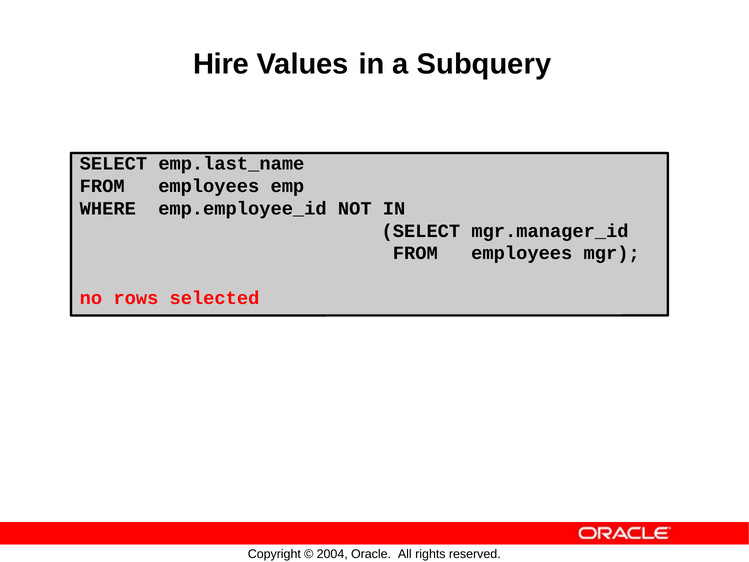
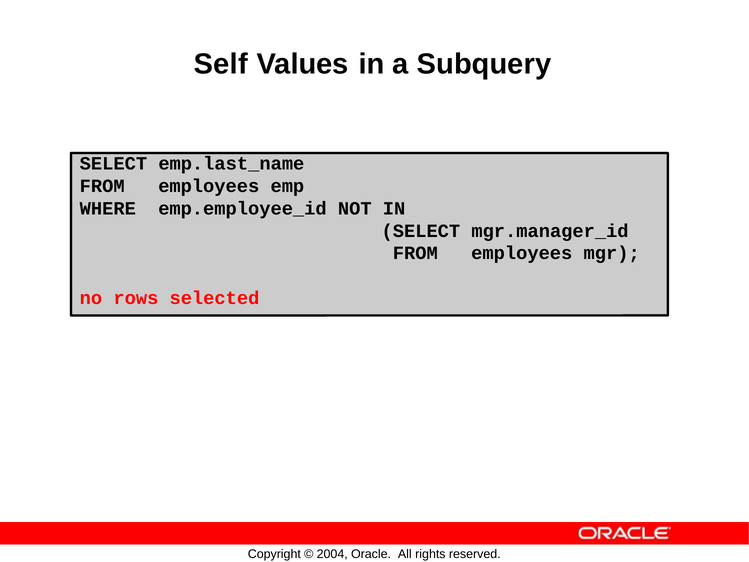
Hire: Hire -> Self
